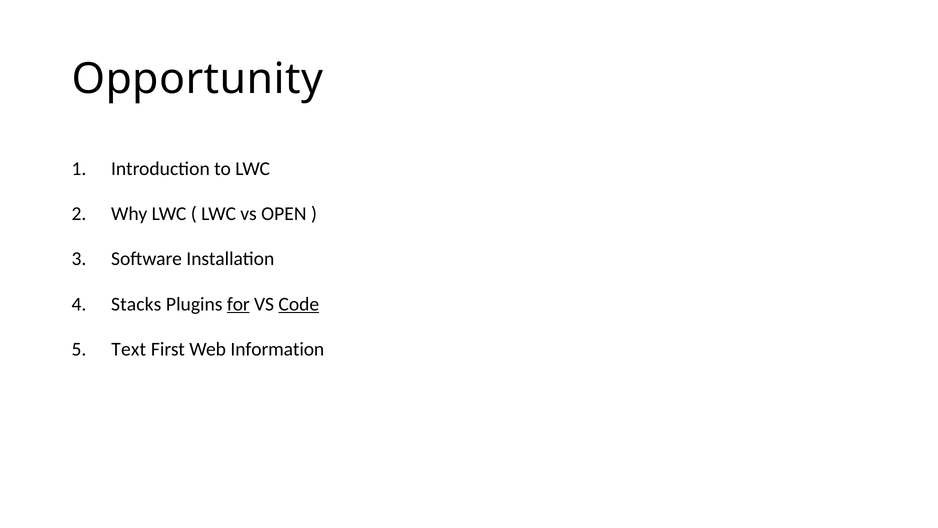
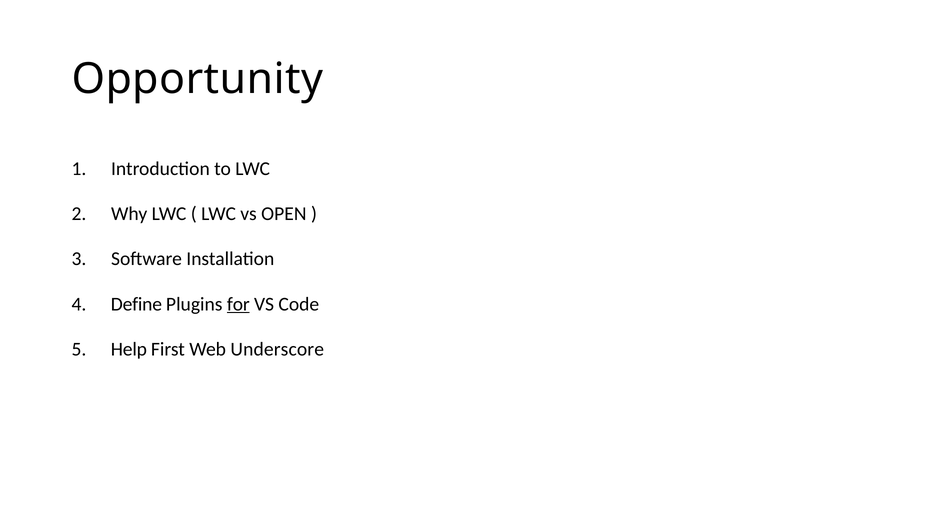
Stacks: Stacks -> Define
Code underline: present -> none
Text: Text -> Help
Information: Information -> Underscore
